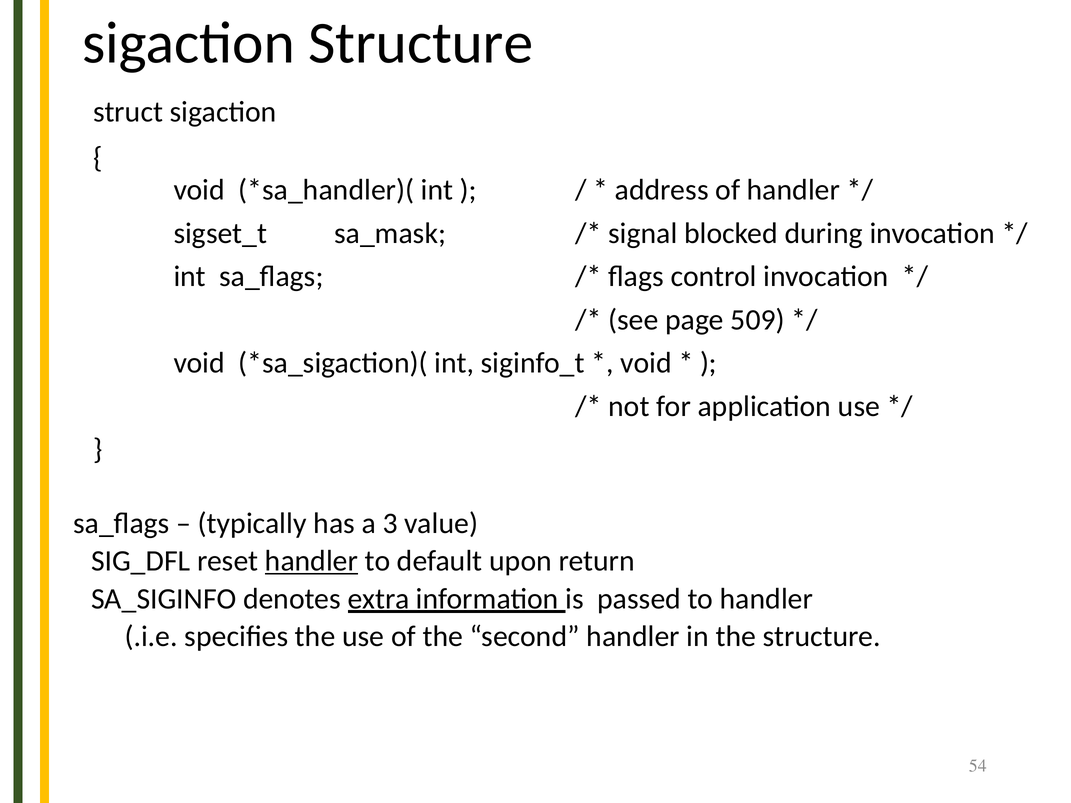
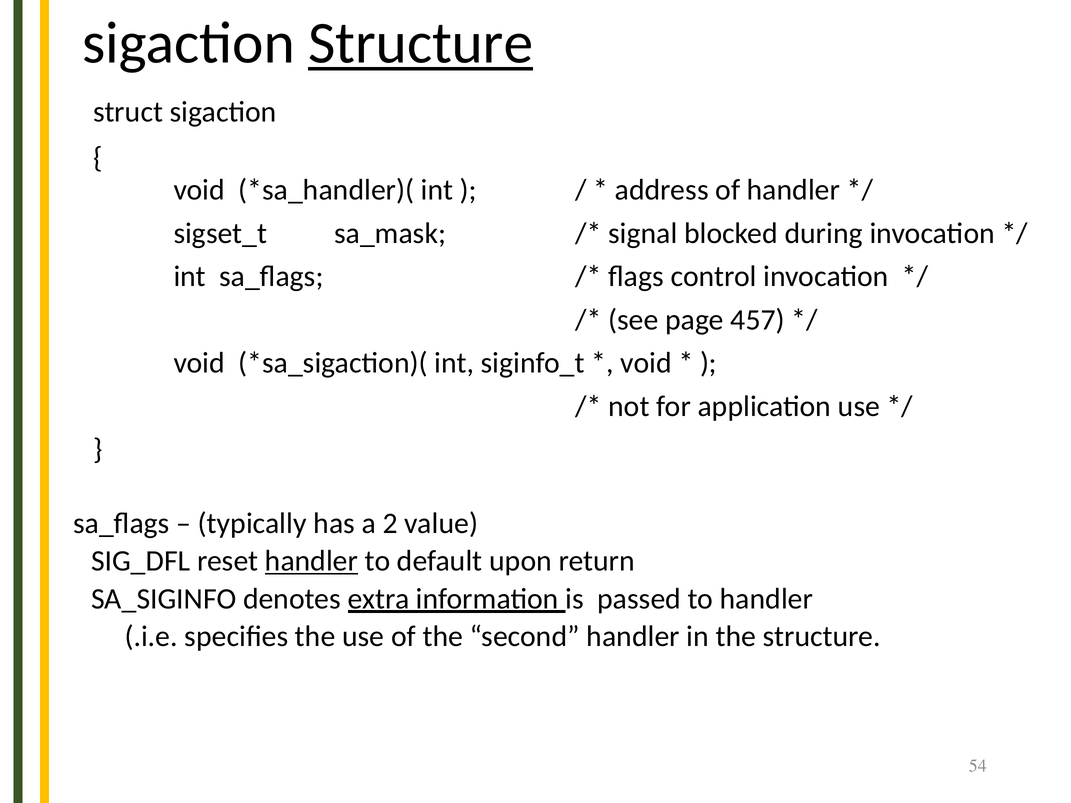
Structure at (421, 43) underline: none -> present
509: 509 -> 457
3: 3 -> 2
